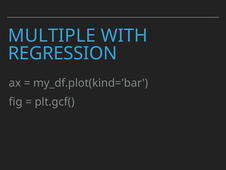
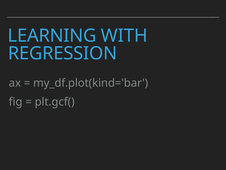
MULTIPLE: MULTIPLE -> LEARNING
